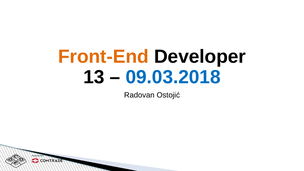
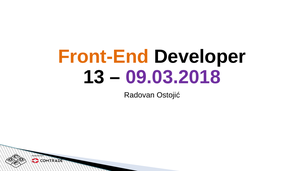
09.03.2018 colour: blue -> purple
